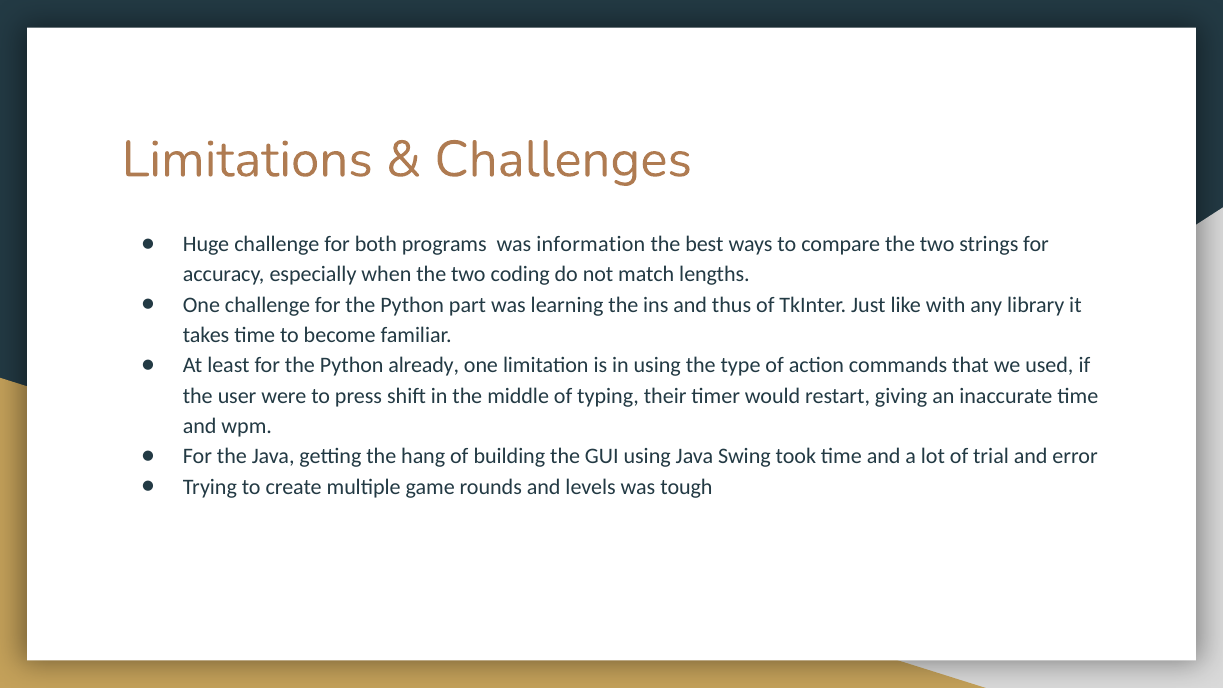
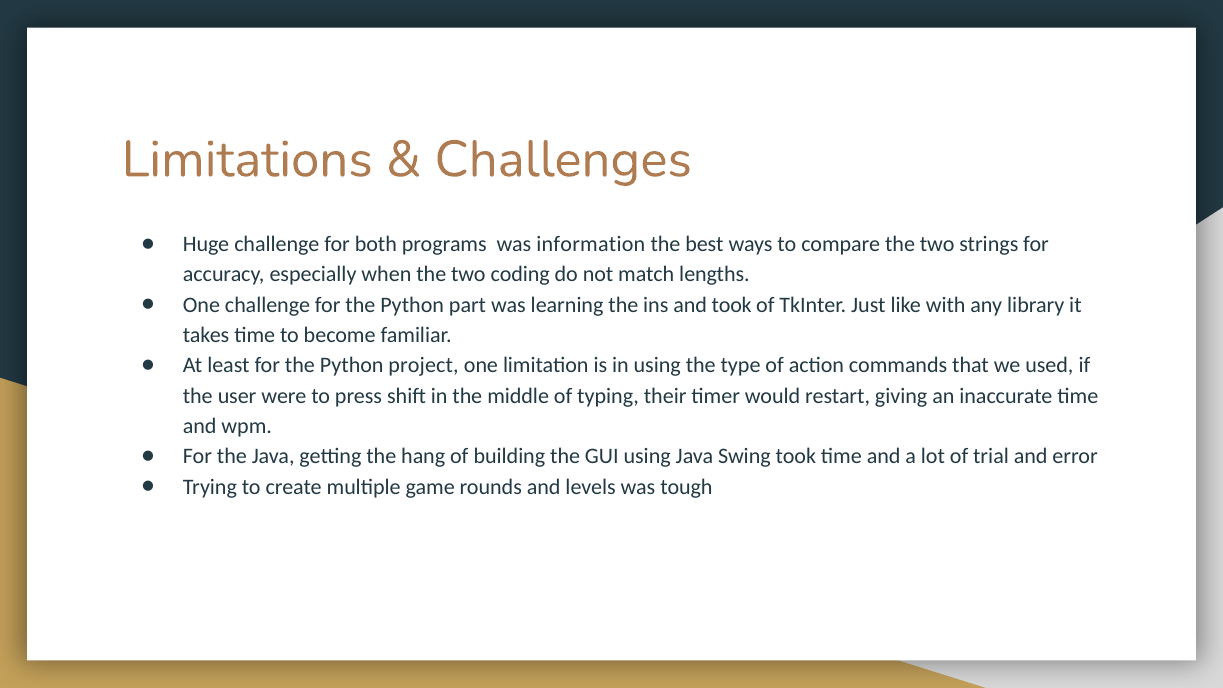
and thus: thus -> took
already: already -> project
